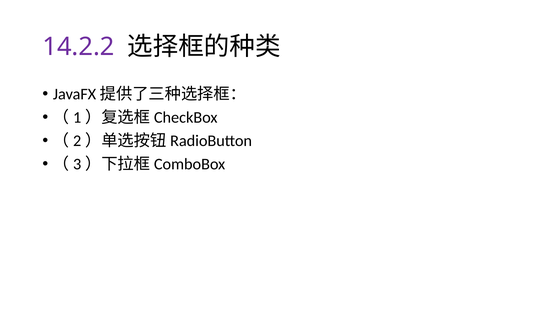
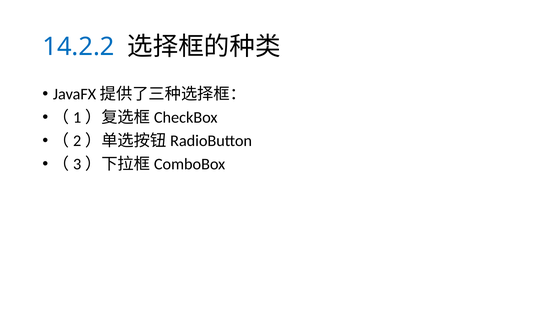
14.2.2 colour: purple -> blue
